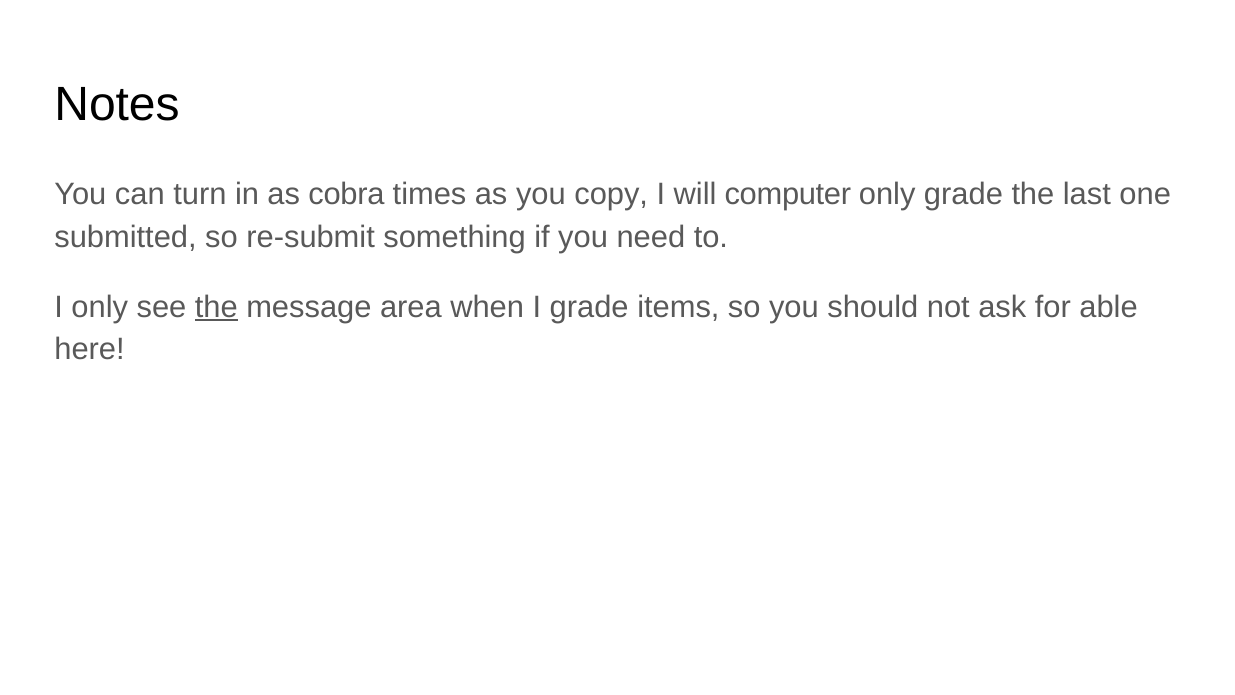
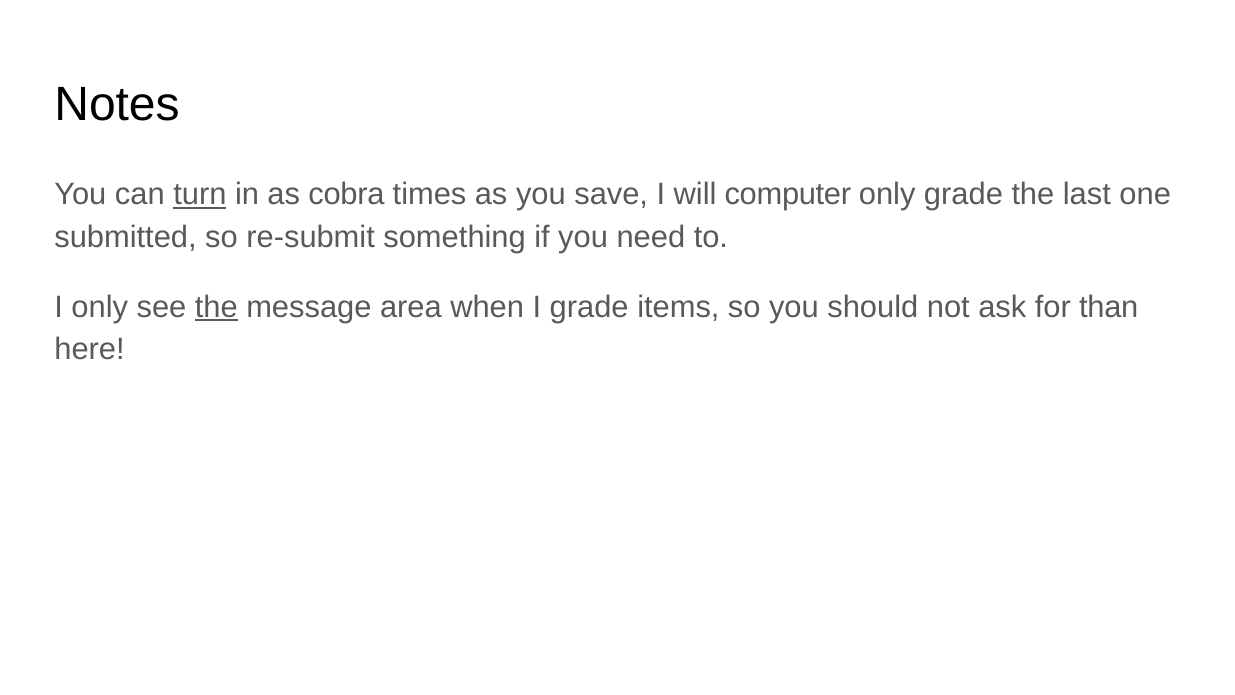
turn underline: none -> present
copy: copy -> save
able: able -> than
